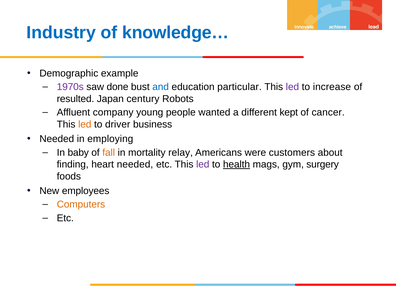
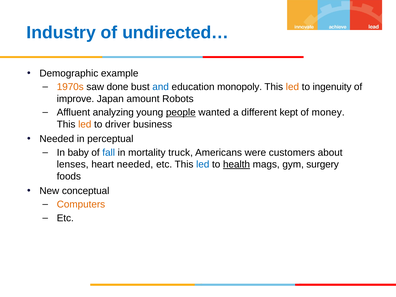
knowledge…: knowledge… -> undirected…
1970s colour: purple -> orange
particular: particular -> monopoly
led at (292, 87) colour: purple -> orange
increase: increase -> ingenuity
resulted: resulted -> improve
century: century -> amount
company: company -> analyzing
people underline: none -> present
cancer: cancer -> money
employing: employing -> perceptual
fall colour: orange -> blue
relay: relay -> truck
finding: finding -> lenses
led at (203, 164) colour: purple -> blue
employees: employees -> conceptual
